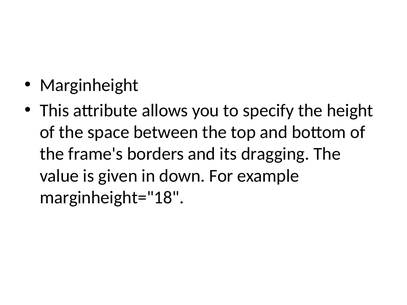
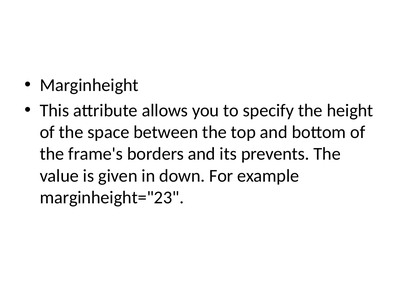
dragging: dragging -> prevents
marginheight="18: marginheight="18 -> marginheight="23
